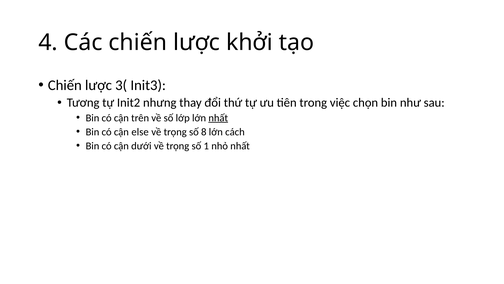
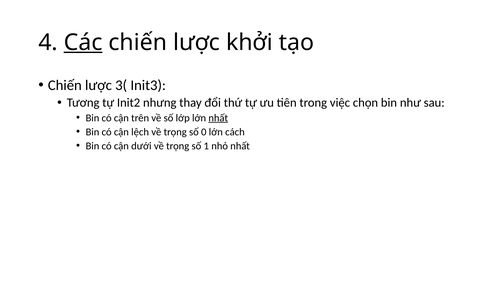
Các underline: none -> present
else: else -> lệch
8: 8 -> 0
